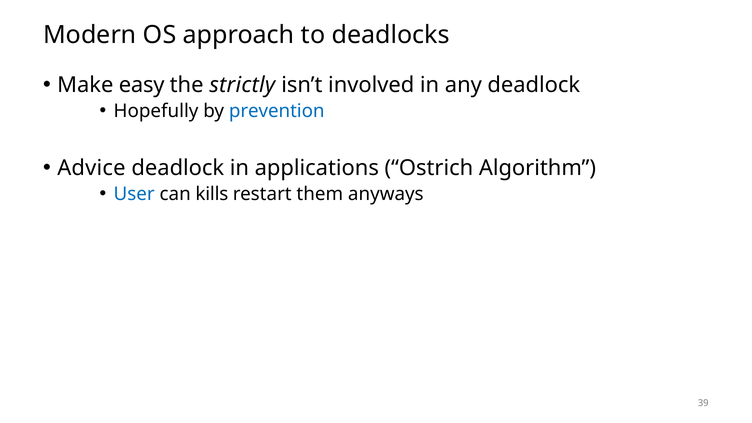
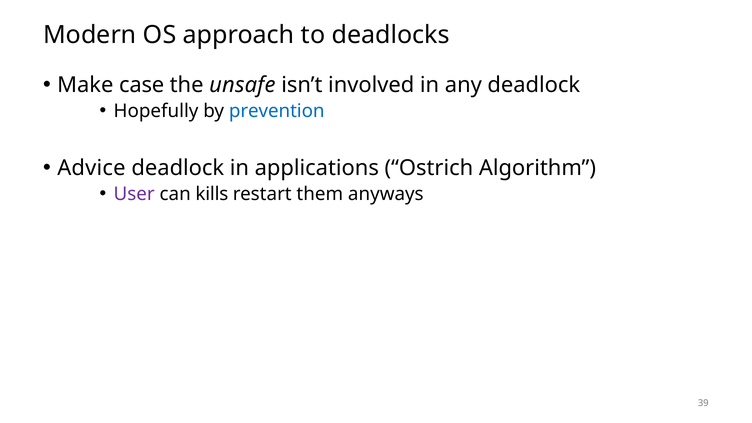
easy: easy -> case
strictly: strictly -> unsafe
User colour: blue -> purple
